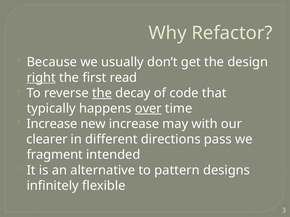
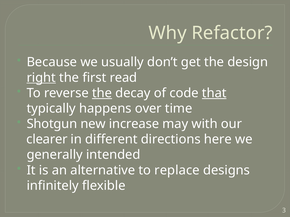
that underline: none -> present
over underline: present -> none
Increase at (52, 124): Increase -> Shotgun
pass: pass -> here
fragment: fragment -> generally
pattern: pattern -> replace
